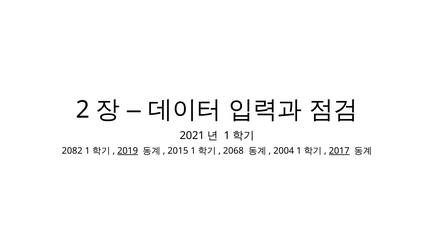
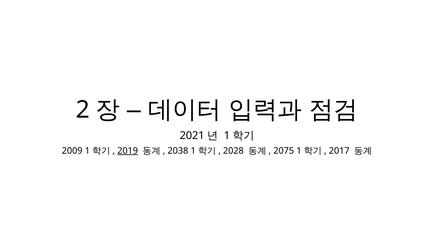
2082: 2082 -> 2009
2015: 2015 -> 2038
2068: 2068 -> 2028
2004: 2004 -> 2075
2017 underline: present -> none
